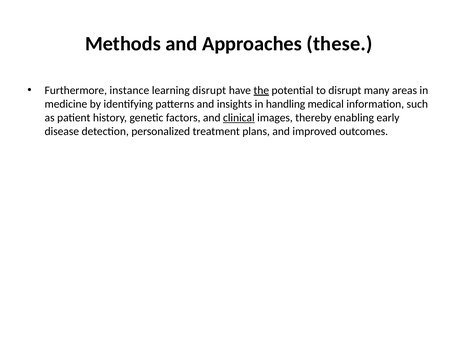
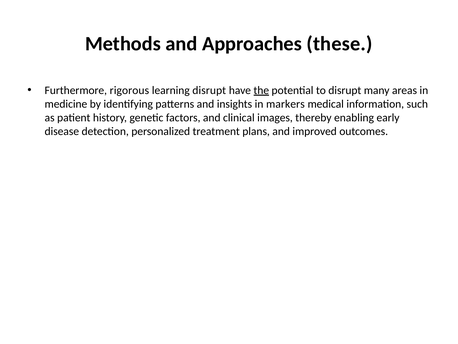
instance: instance -> rigorous
handling: handling -> markers
clinical underline: present -> none
